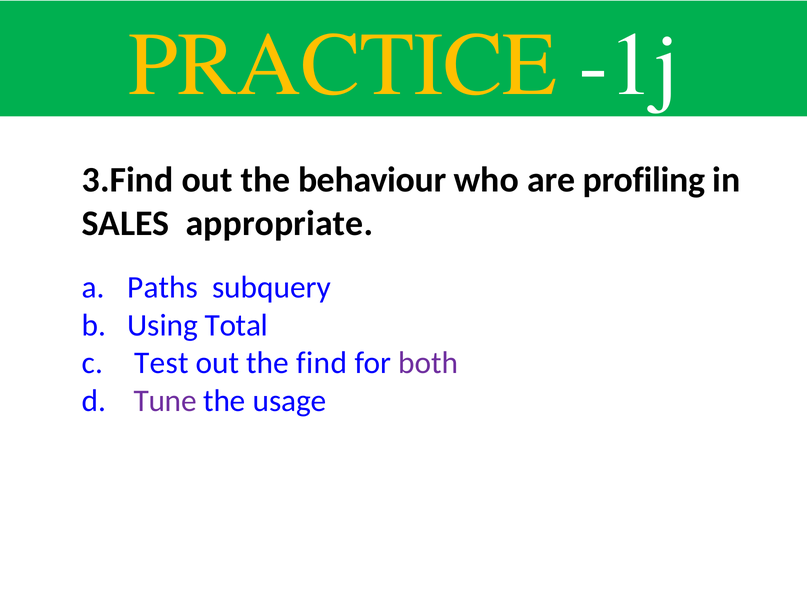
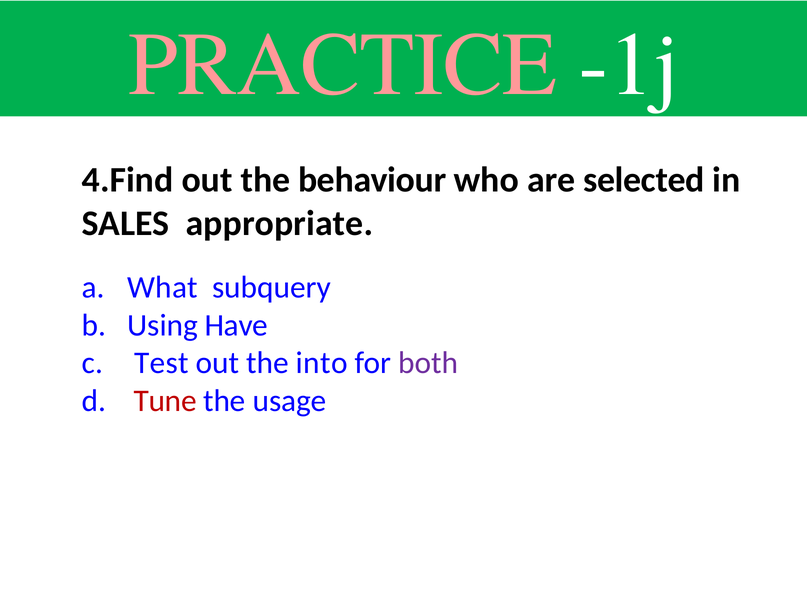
PRACTICE colour: yellow -> pink
3.Find: 3.Find -> 4.Find
profiling: profiling -> selected
Paths: Paths -> What
Total: Total -> Have
find: find -> into
Tune colour: purple -> red
